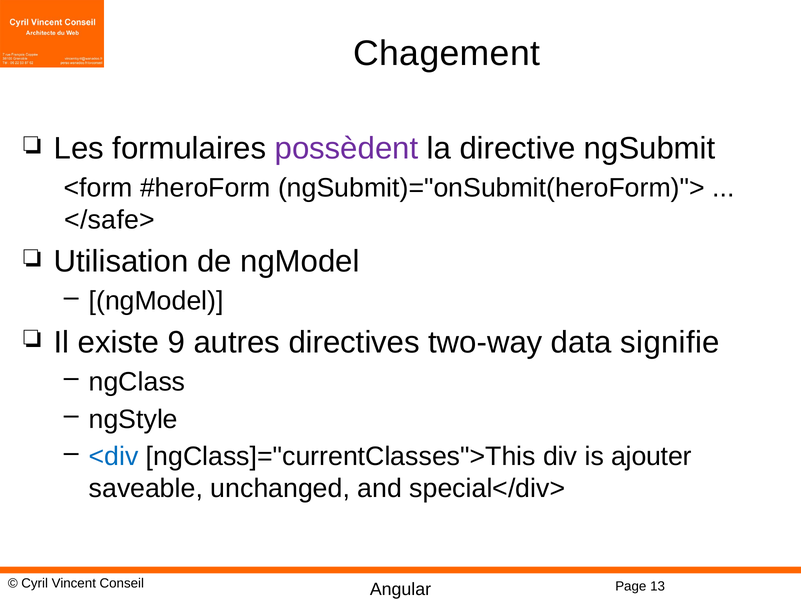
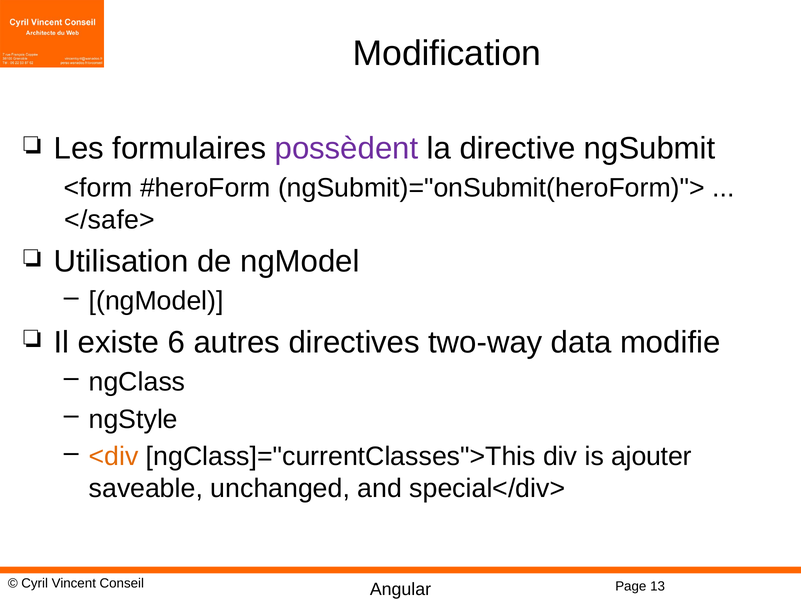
Chagement: Chagement -> Modification
9: 9 -> 6
signifie: signifie -> modifie
<div colour: blue -> orange
